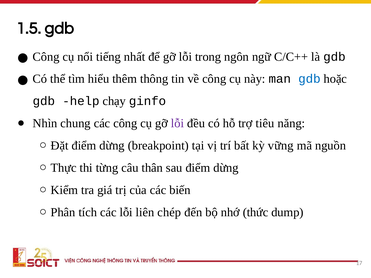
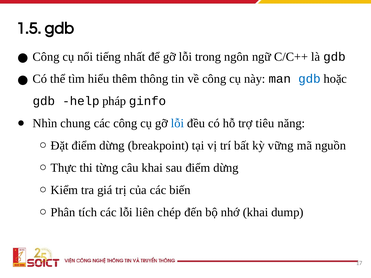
chạy: chạy -> pháp
lỗi at (177, 124) colour: purple -> blue
câu thân: thân -> khai
nhớ thức: thức -> khai
